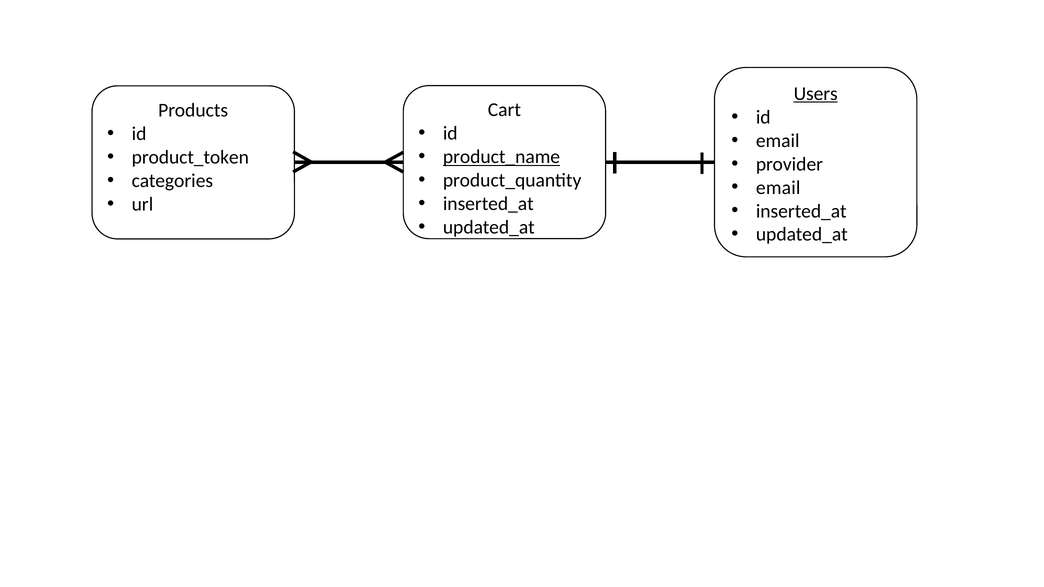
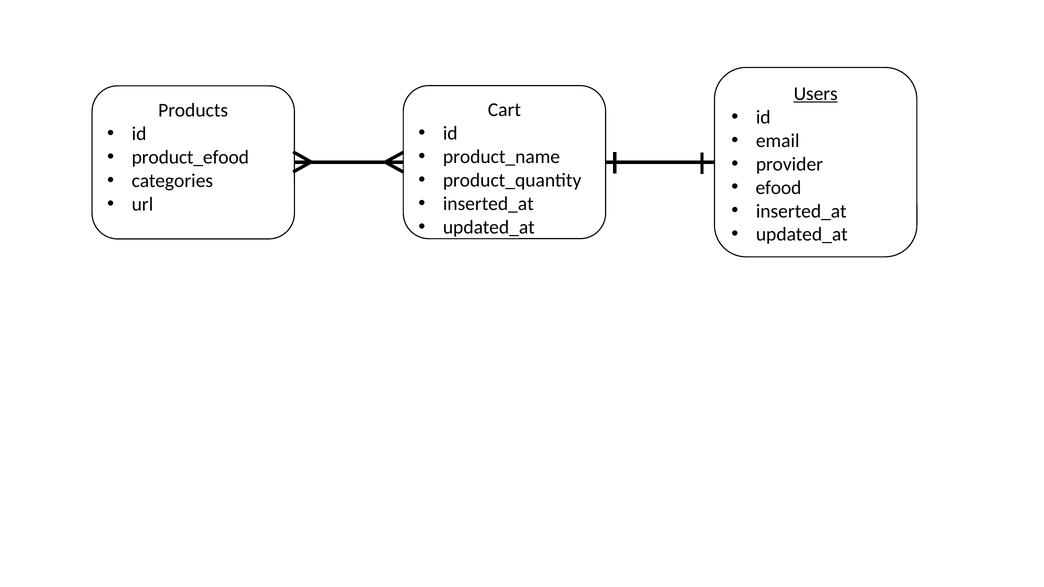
product_name underline: present -> none
product_token: product_token -> product_efood
email at (778, 188): email -> efood
